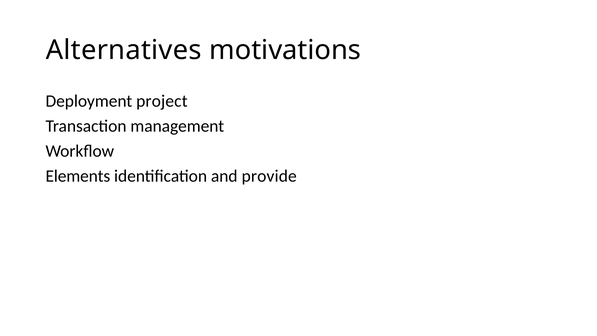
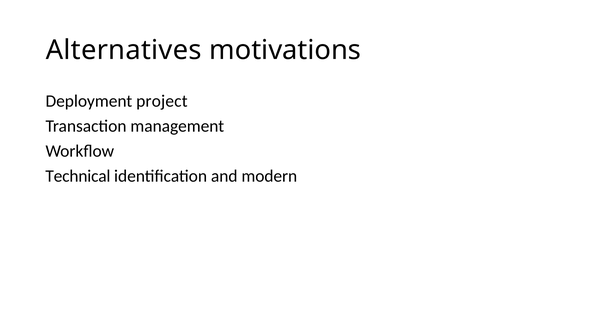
Elements: Elements -> Technical
provide: provide -> modern
